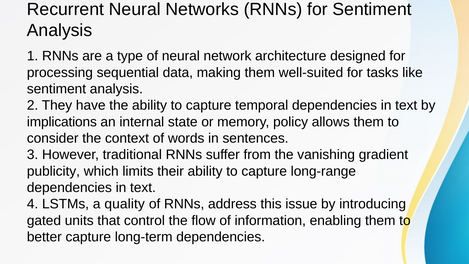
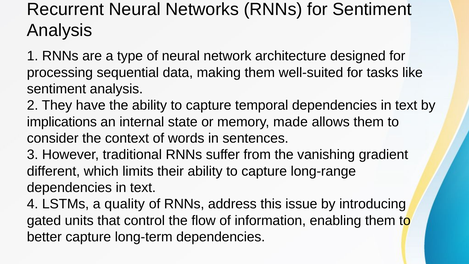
policy: policy -> made
publicity: publicity -> different
